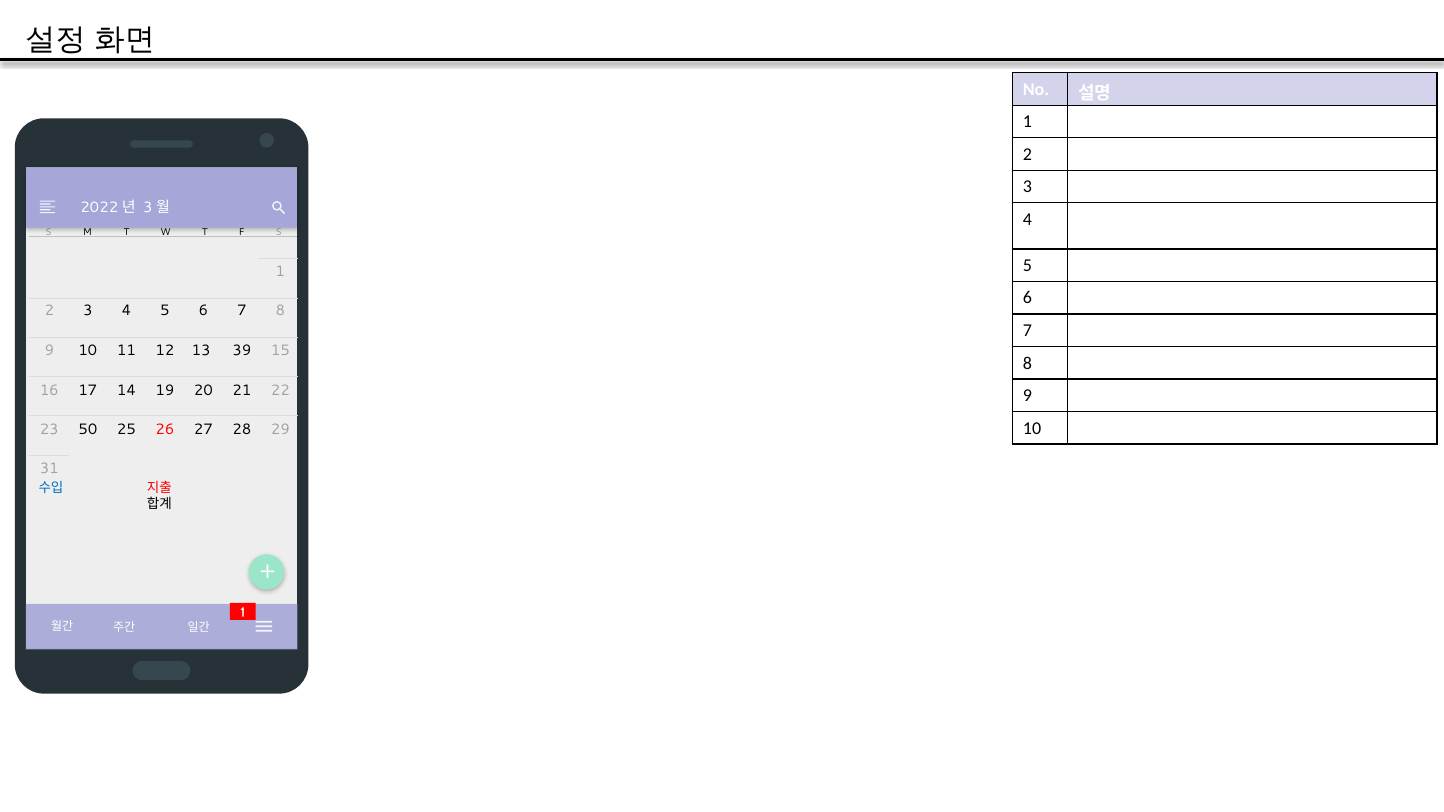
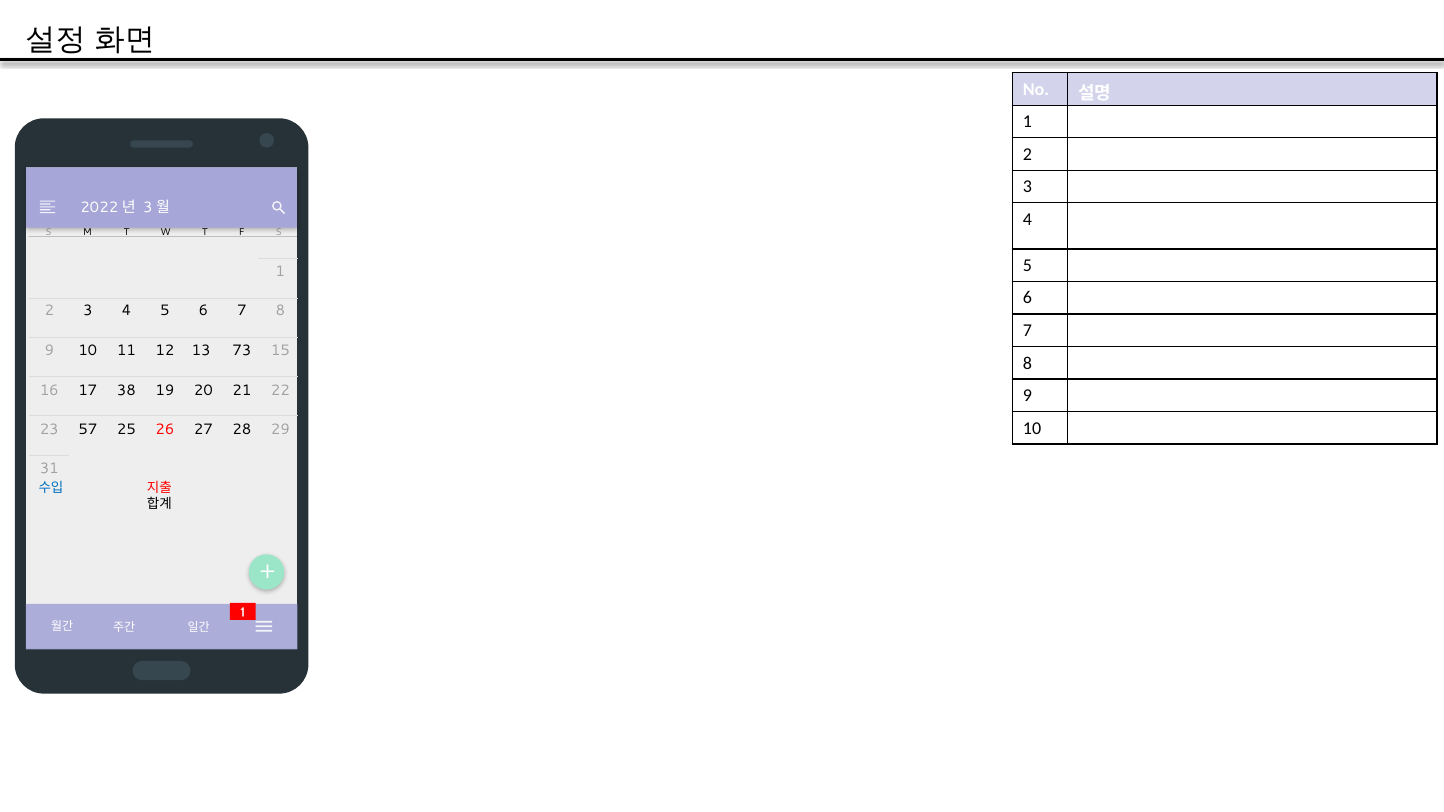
39: 39 -> 73
14: 14 -> 38
50: 50 -> 57
